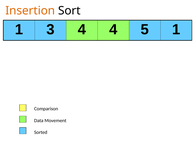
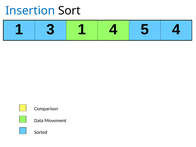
Insertion colour: orange -> blue
3 4: 4 -> 1
5 1: 1 -> 4
